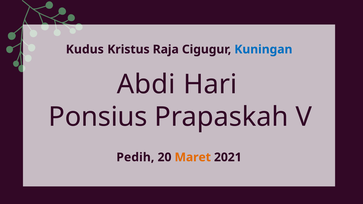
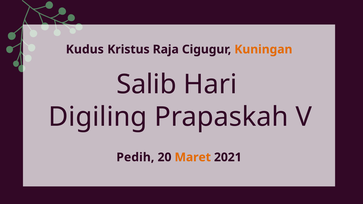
Kuningan colour: blue -> orange
Abdi: Abdi -> Salib
Ponsius: Ponsius -> Digiling
